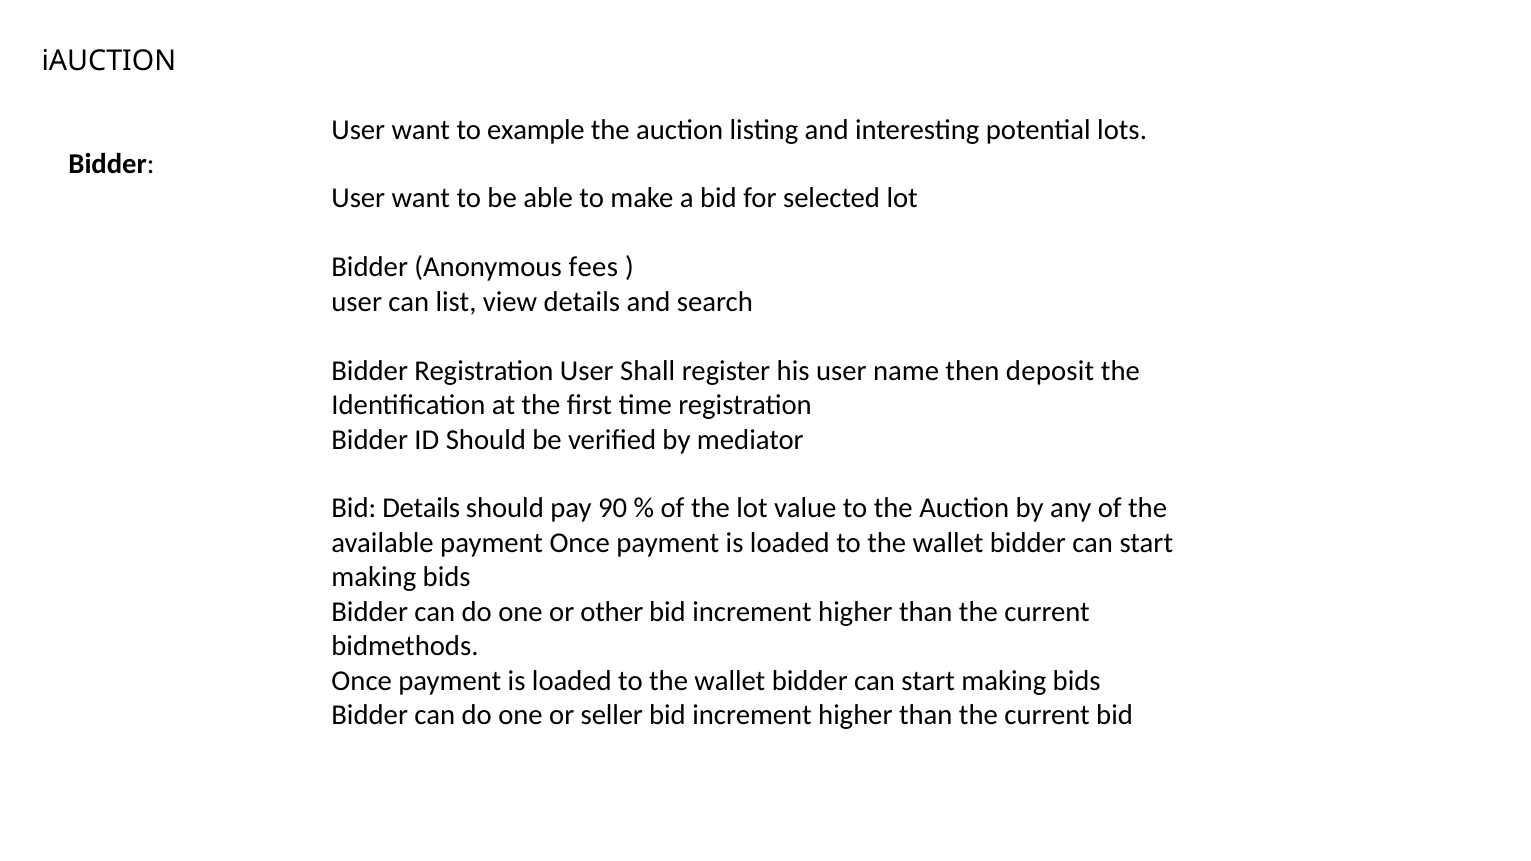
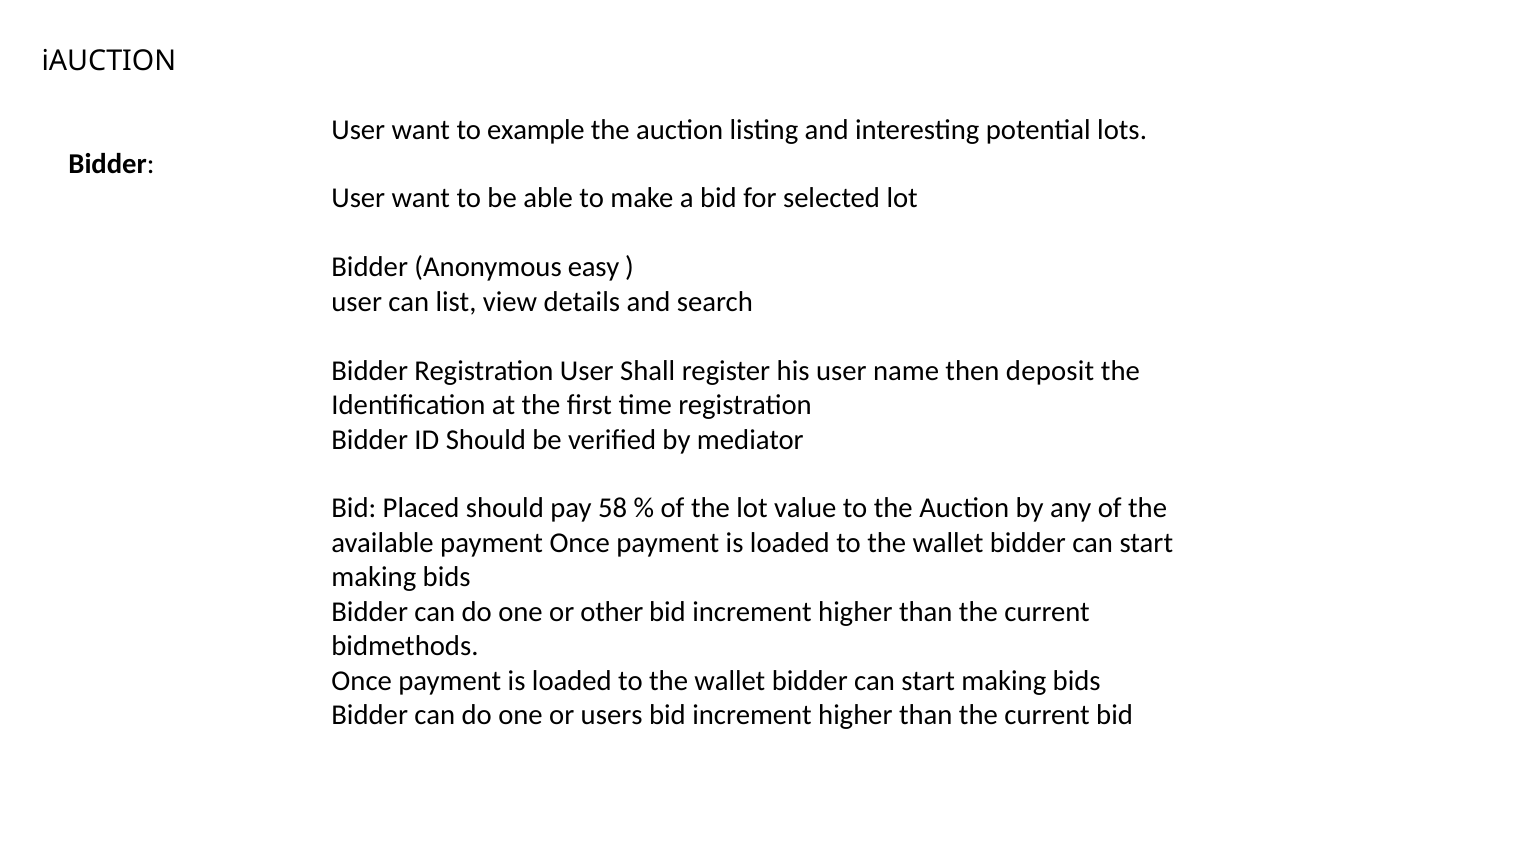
fees: fees -> easy
Bid Details: Details -> Placed
90: 90 -> 58
seller: seller -> users
